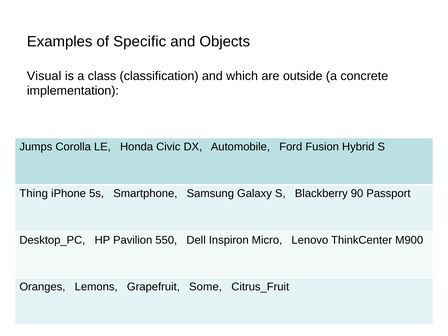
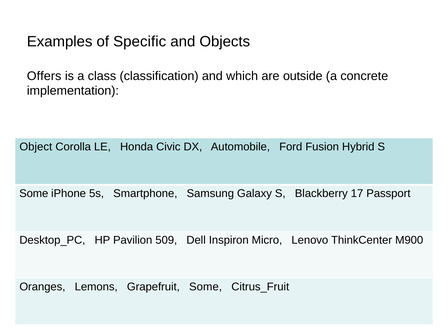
Visual: Visual -> Offers
Jumps: Jumps -> Object
Thing at (34, 193): Thing -> Some
90: 90 -> 17
550: 550 -> 509
